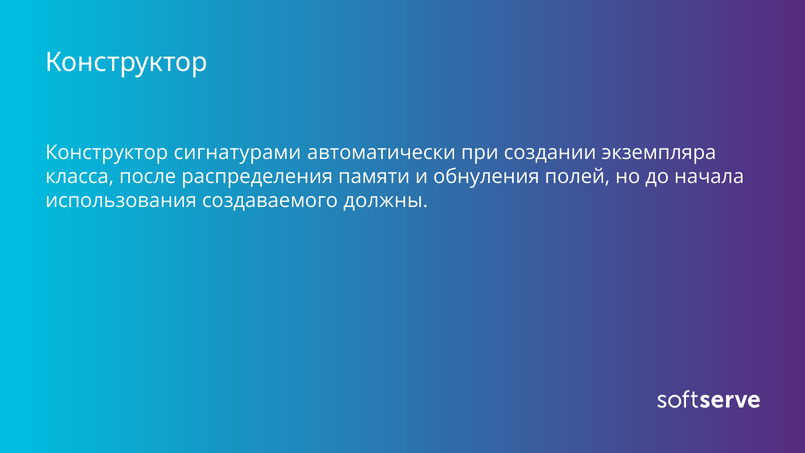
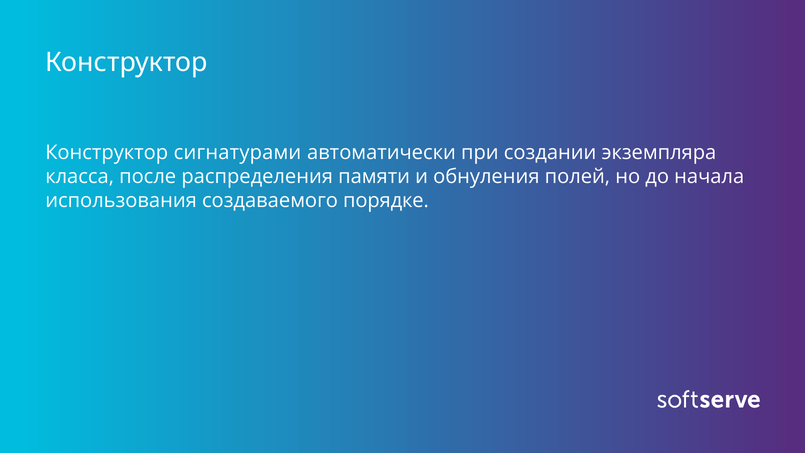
должны: должны -> порядке
